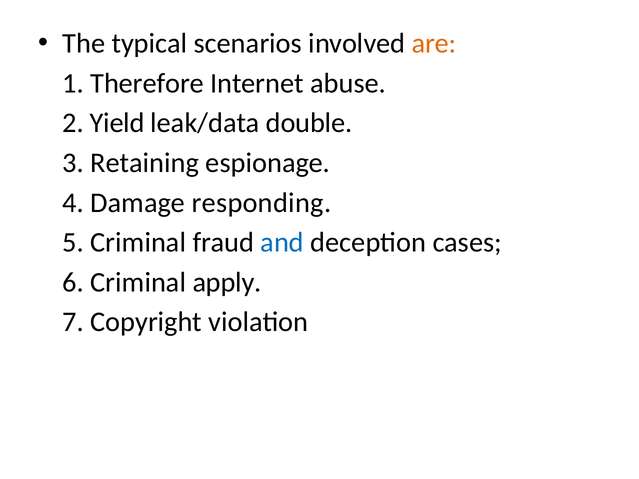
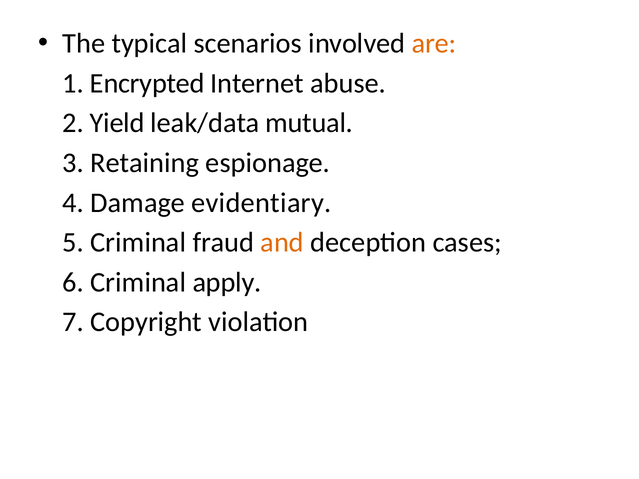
Therefore: Therefore -> Encrypted
double: double -> mutual
responding: responding -> evidentiary
and colour: blue -> orange
